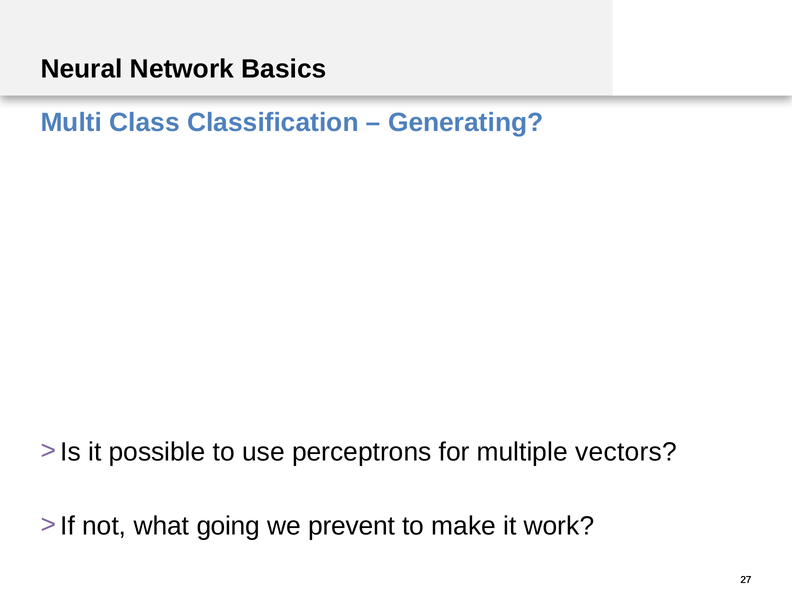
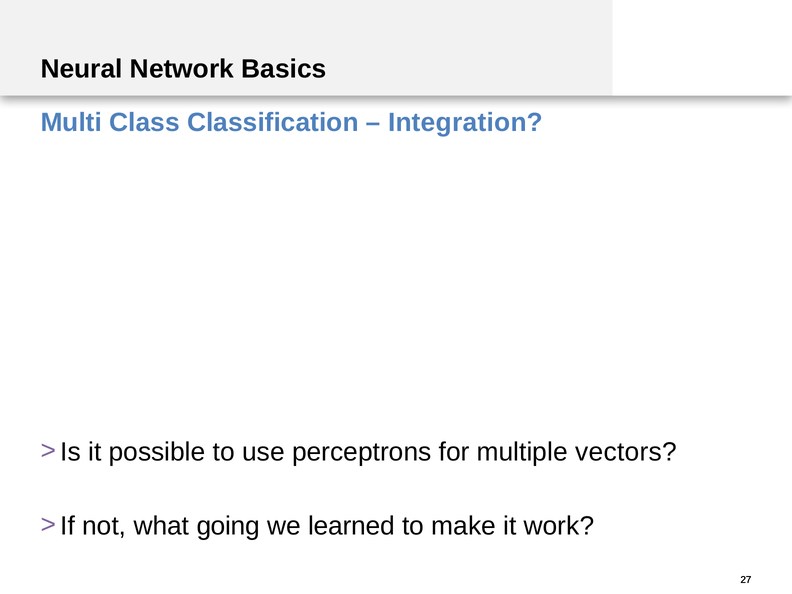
Generating: Generating -> Integration
prevent: prevent -> learned
